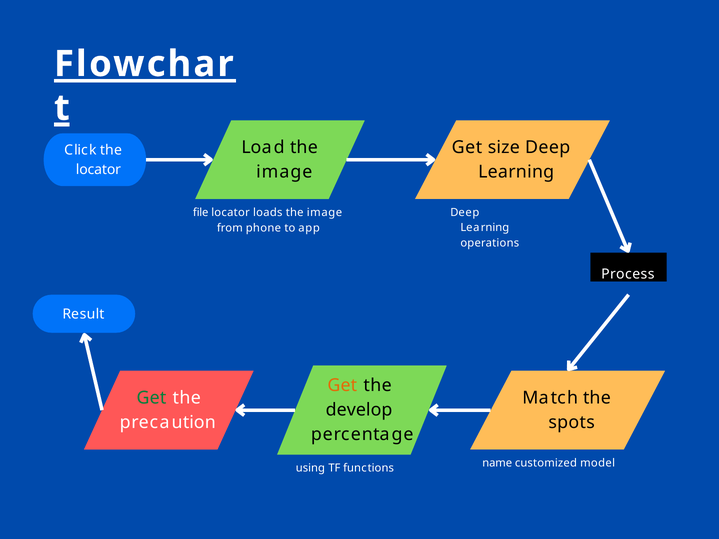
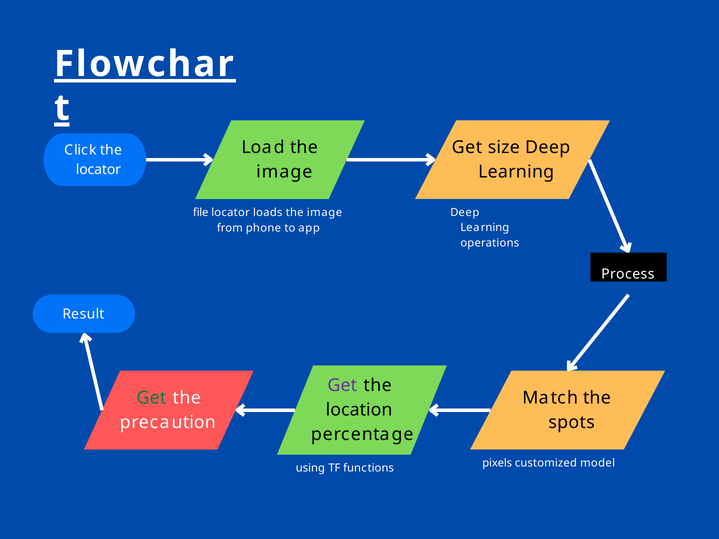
Get at (342, 386) colour: orange -> purple
develop: develop -> location
name: name -> pixels
